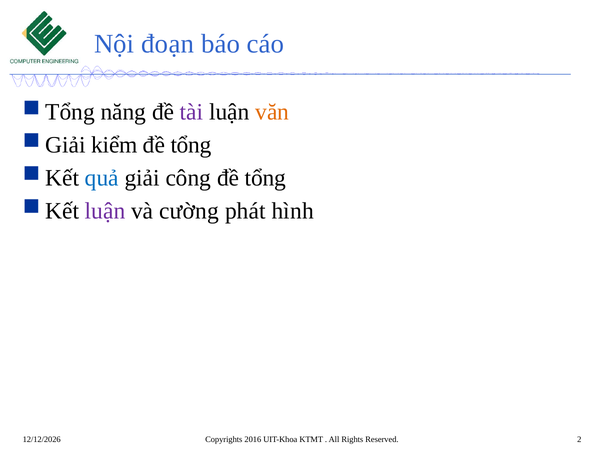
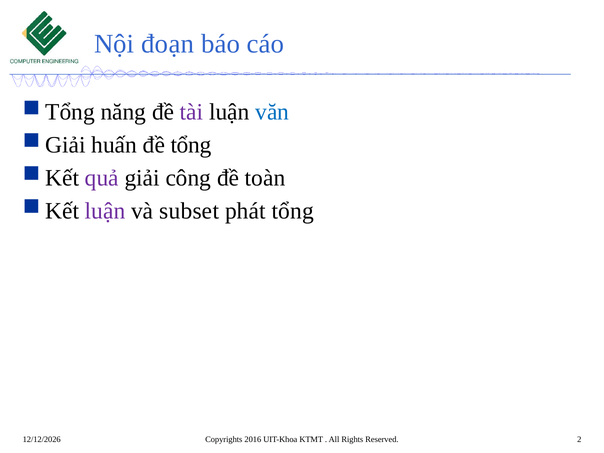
văn colour: orange -> blue
kiểm: kiểm -> huấn
quả colour: blue -> purple
tổng at (265, 178): tổng -> toàn
cường: cường -> subset
phát hình: hình -> tổng
